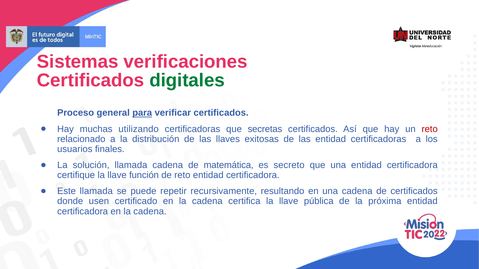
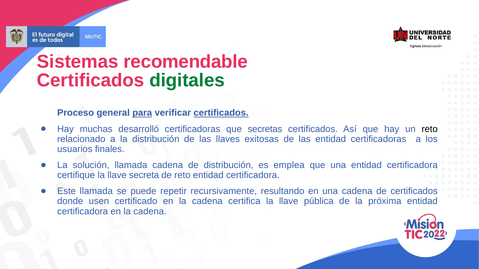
verificaciones: verificaciones -> recomendable
certificados at (221, 113) underline: none -> present
utilizando: utilizando -> desarrolló
reto at (430, 129) colour: red -> black
de matemática: matemática -> distribución
secreto: secreto -> emplea
función: función -> secreta
